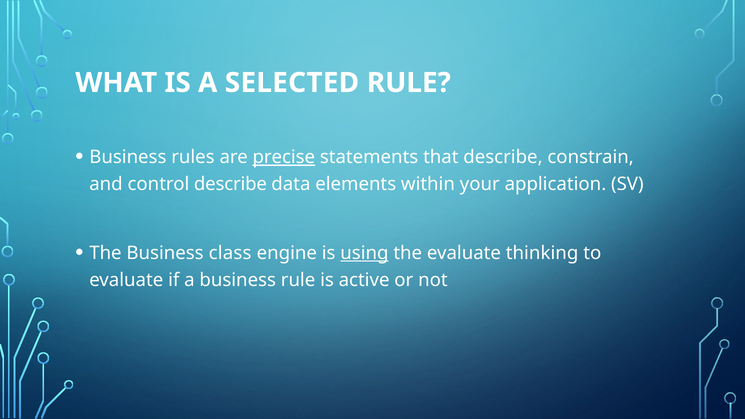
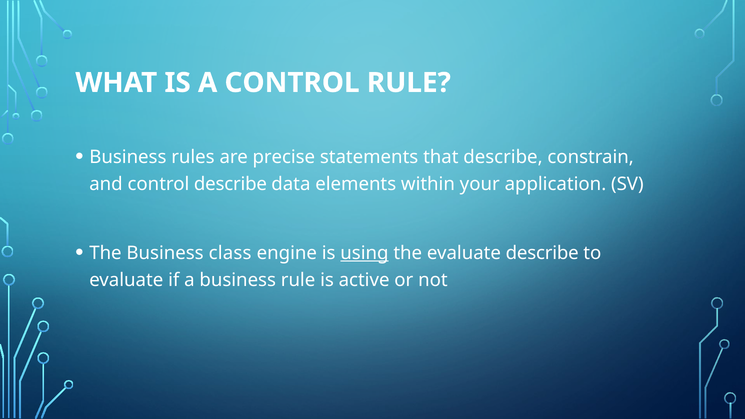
A SELECTED: SELECTED -> CONTROL
precise underline: present -> none
evaluate thinking: thinking -> describe
